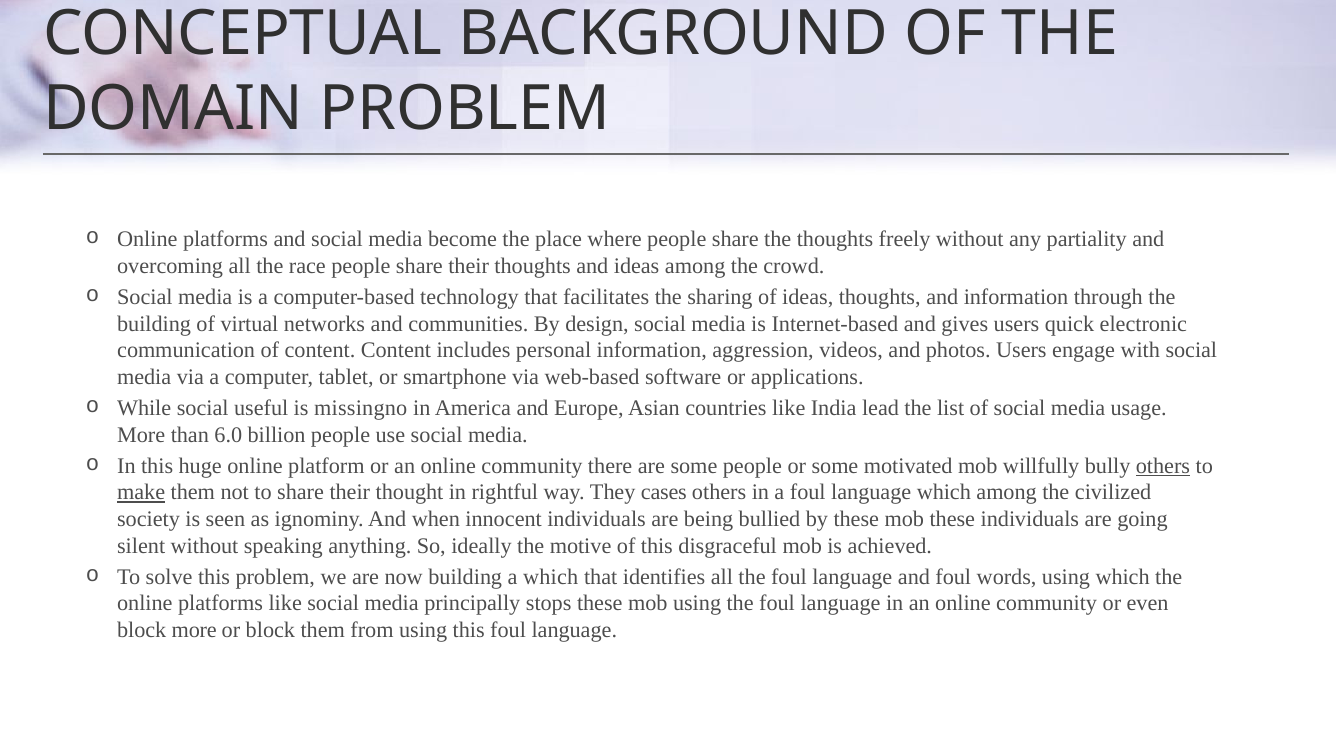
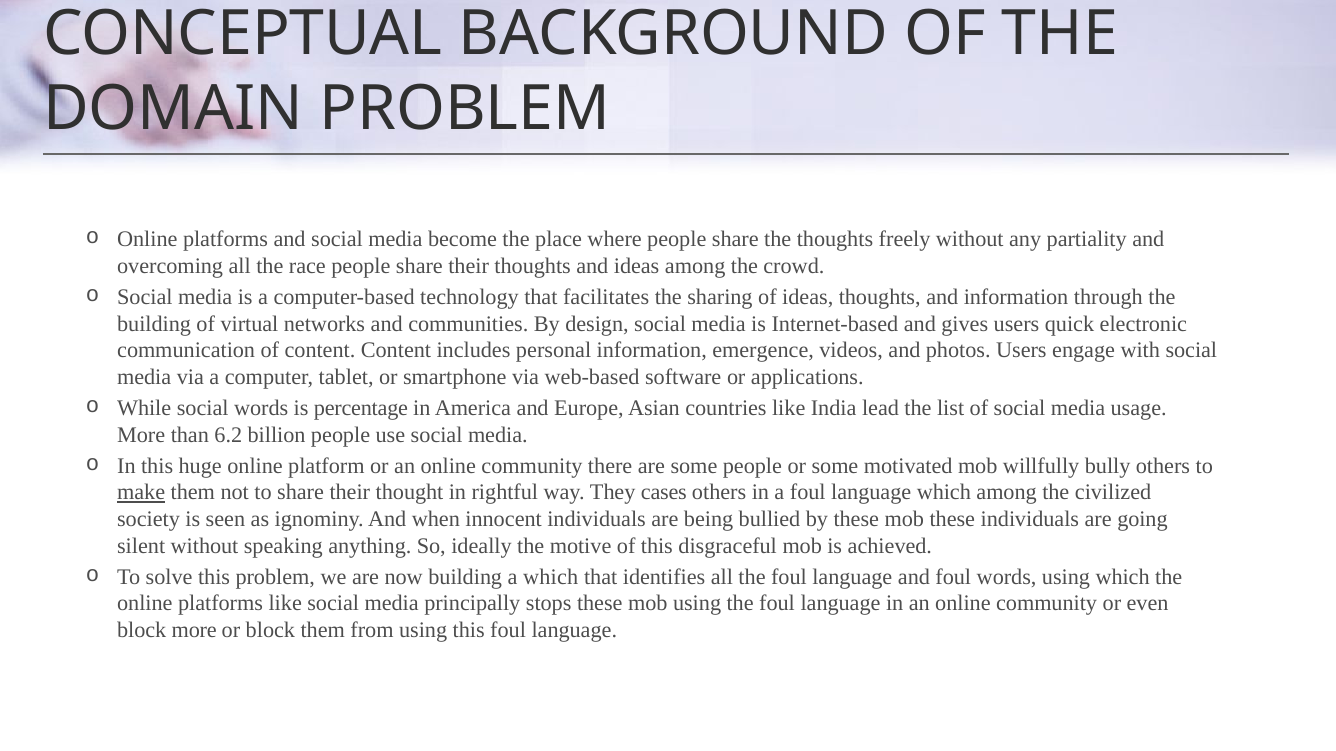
aggression: aggression -> emergence
social useful: useful -> words
missingno: missingno -> percentage
6.0: 6.0 -> 6.2
others at (1163, 466) underline: present -> none
